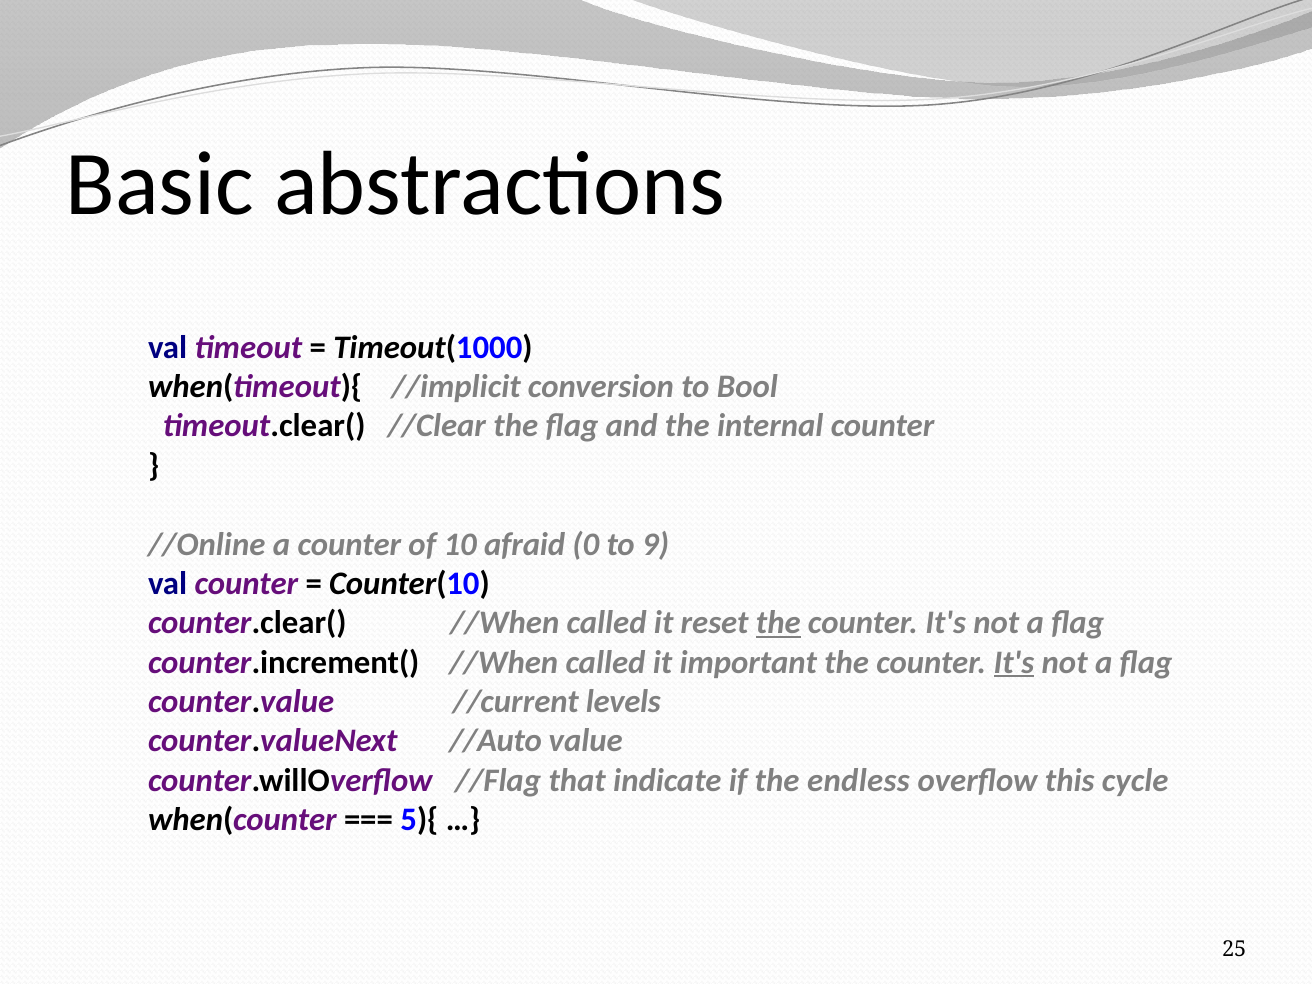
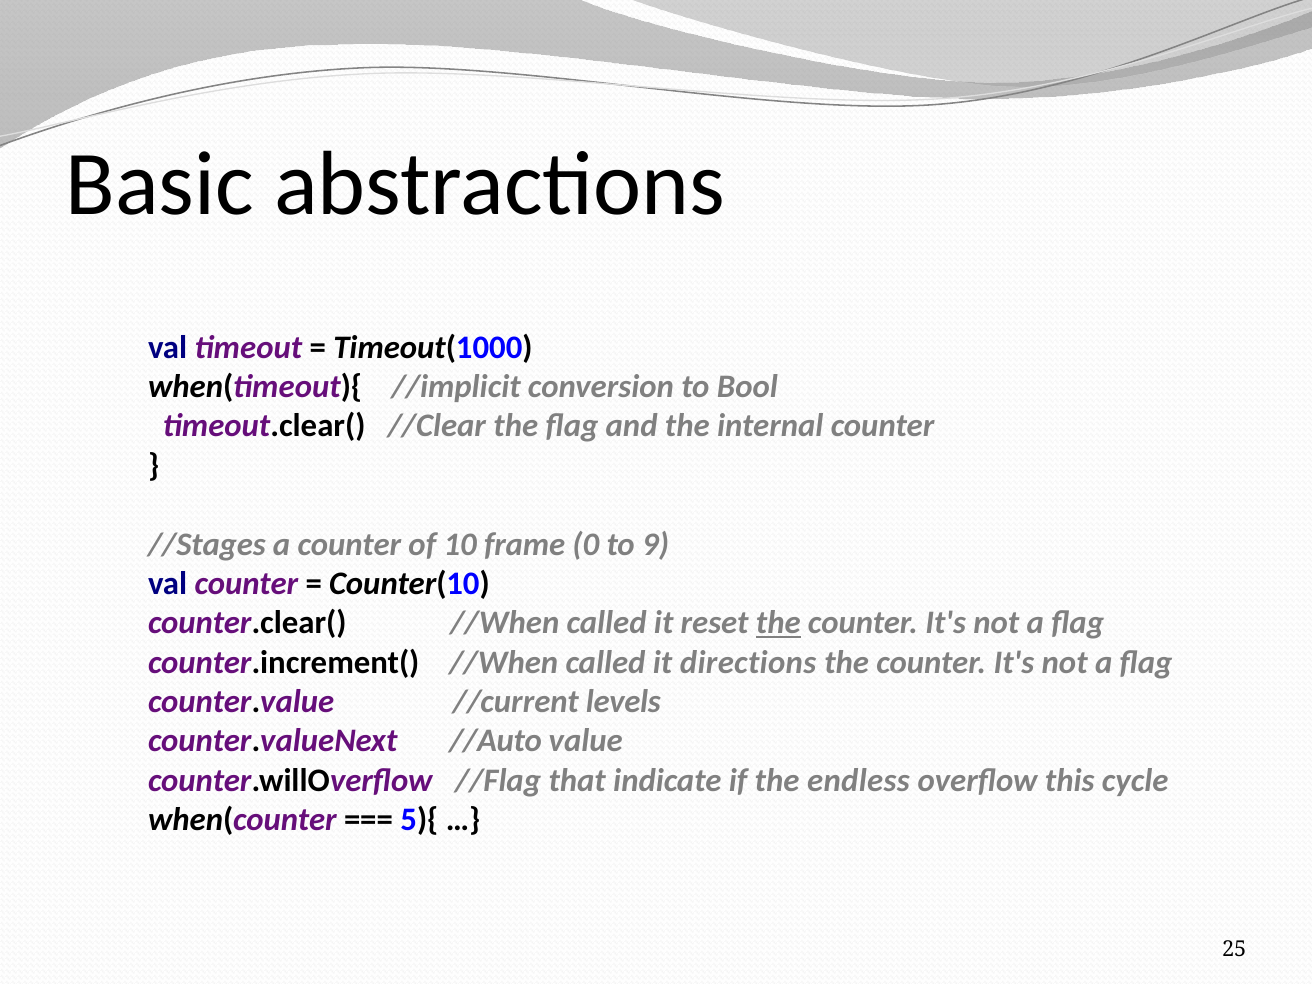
//Online: //Online -> //Stages
afraid: afraid -> frame
important: important -> directions
It's at (1014, 662) underline: present -> none
